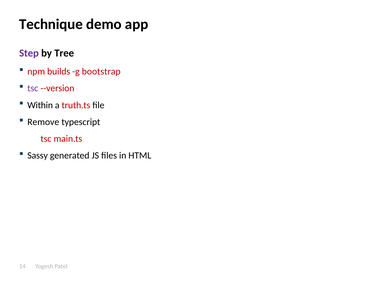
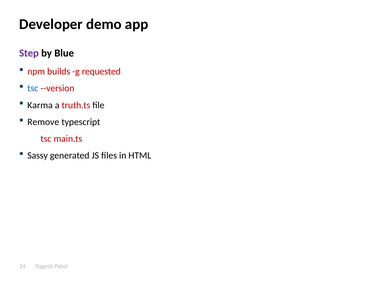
Technique: Technique -> Developer
Tree: Tree -> Blue
bootstrap: bootstrap -> requested
tsc at (33, 88) colour: purple -> blue
Within: Within -> Karma
